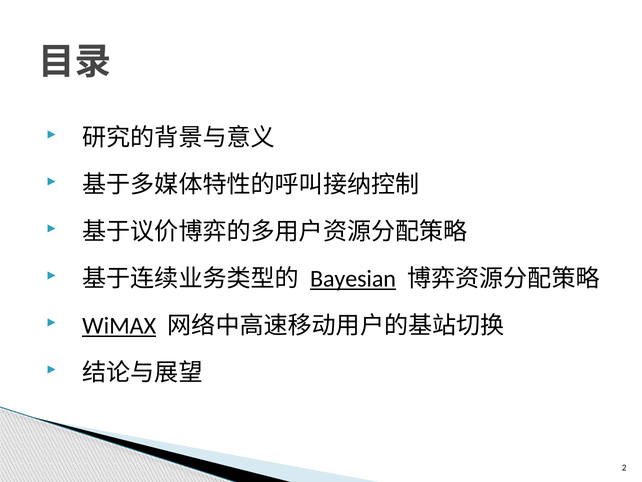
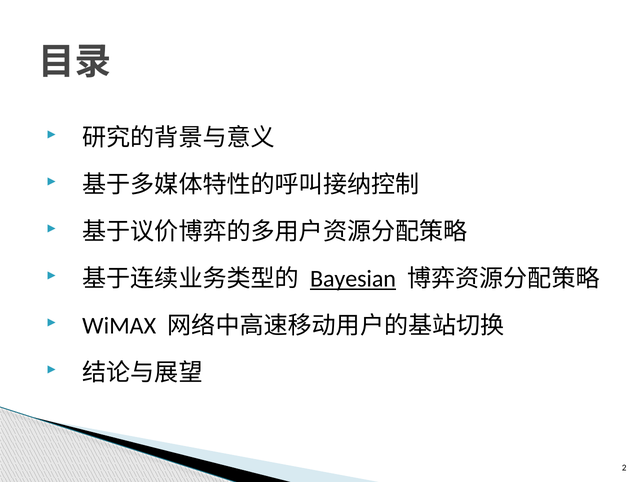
WiMAX underline: present -> none
